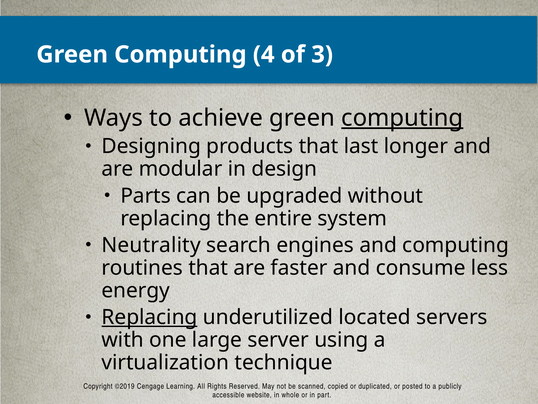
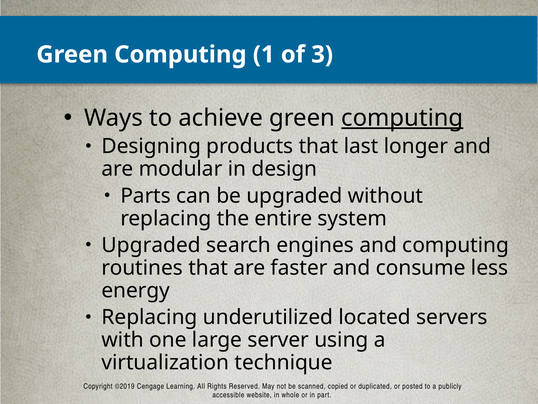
4: 4 -> 1
Neutrality at (151, 245): Neutrality -> Upgraded
Replacing at (150, 317) underline: present -> none
